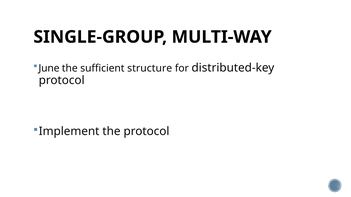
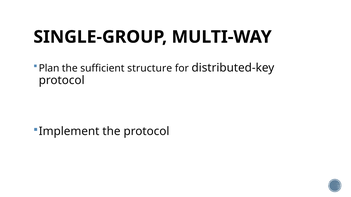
June: June -> Plan
